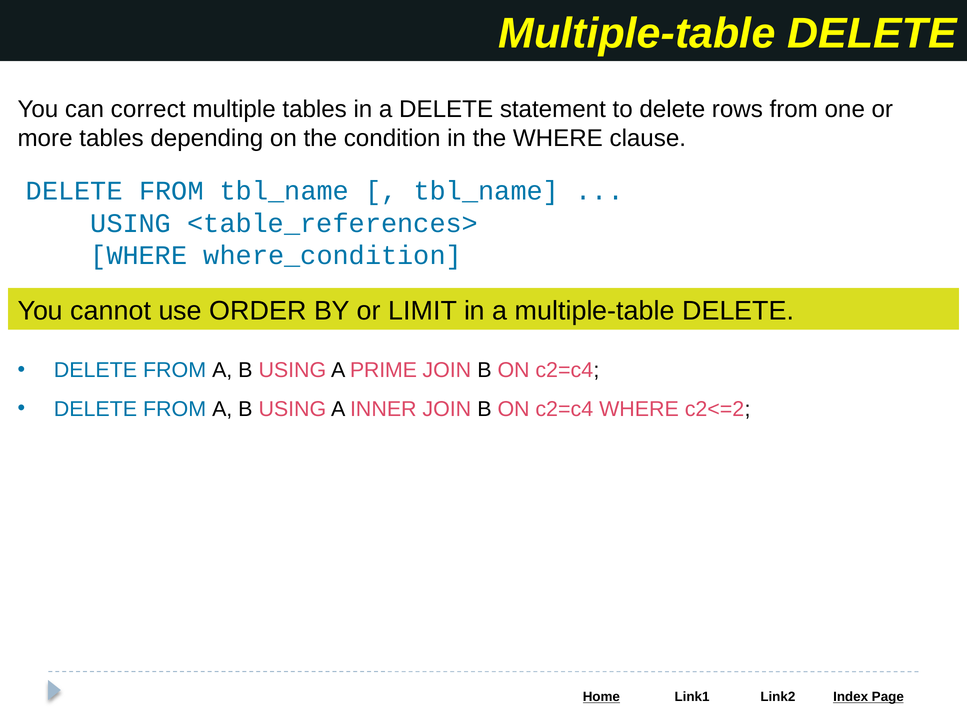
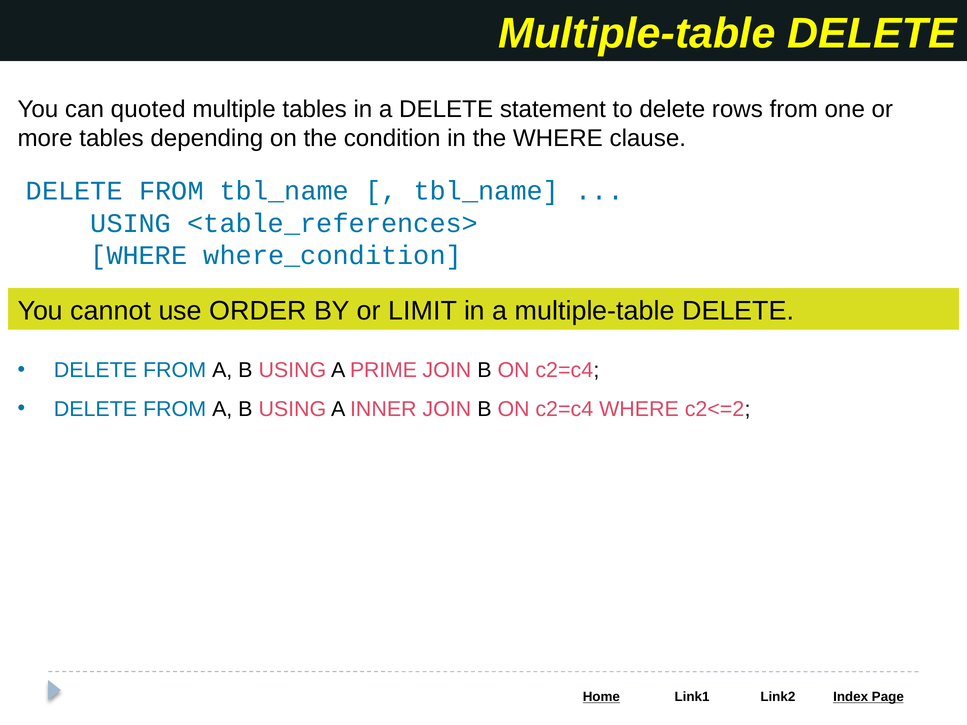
correct: correct -> quoted
